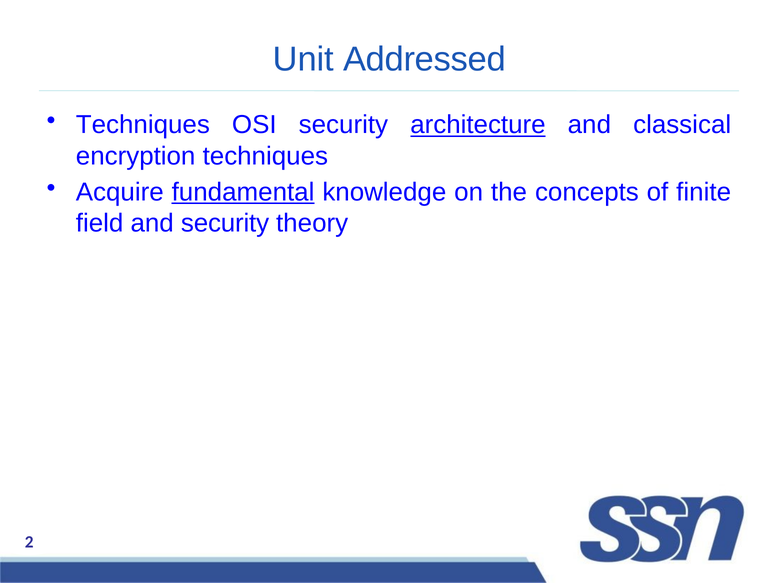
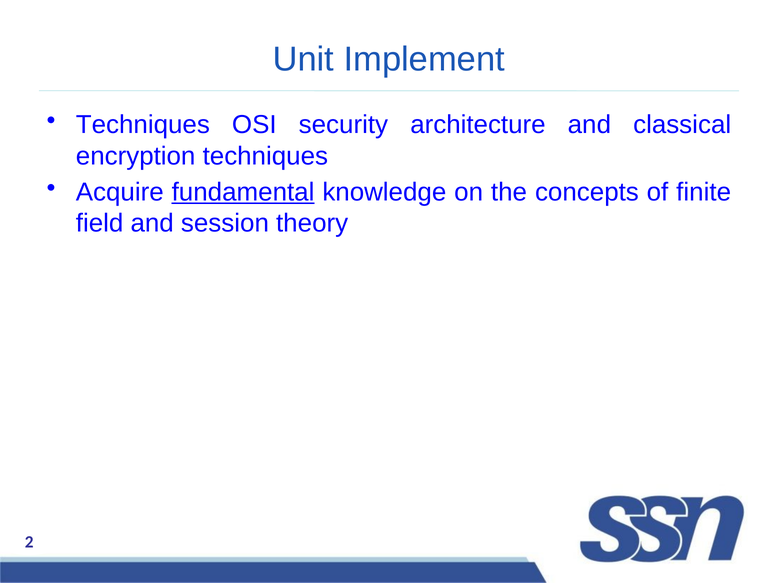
Addressed: Addressed -> Implement
architecture underline: present -> none
and security: security -> session
